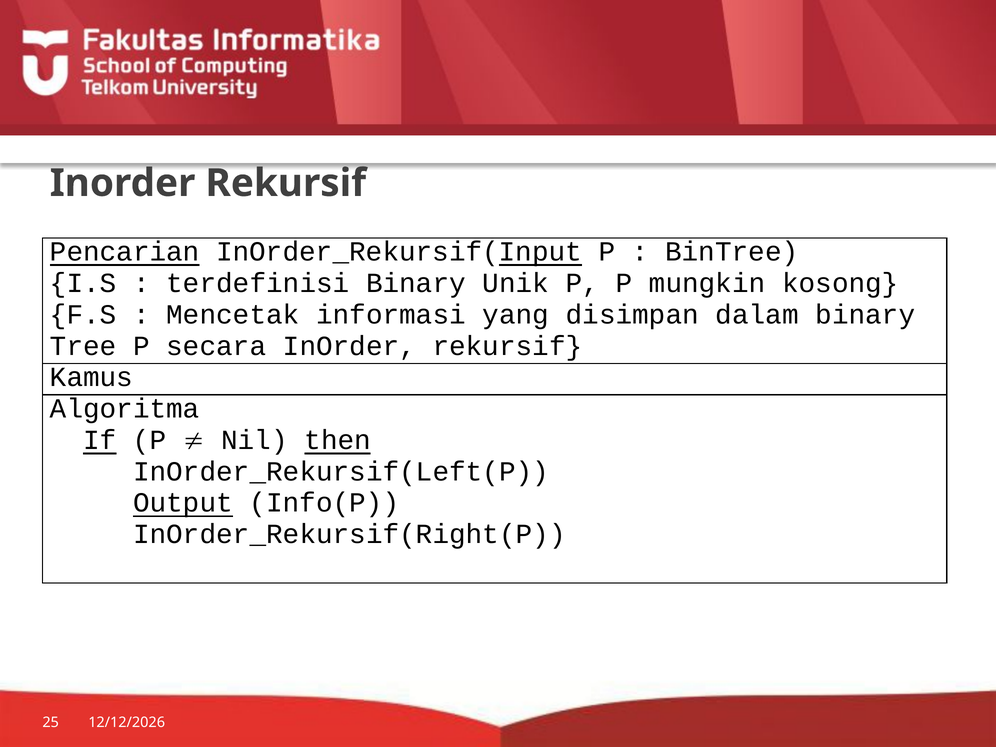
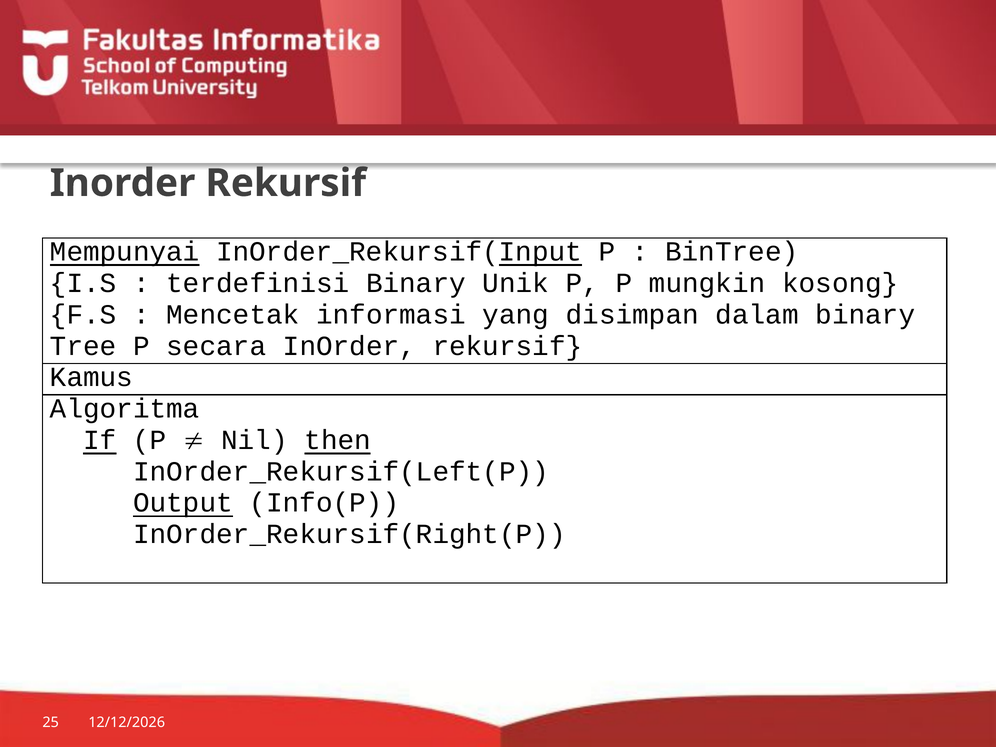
Pencarian: Pencarian -> Mempunyai
